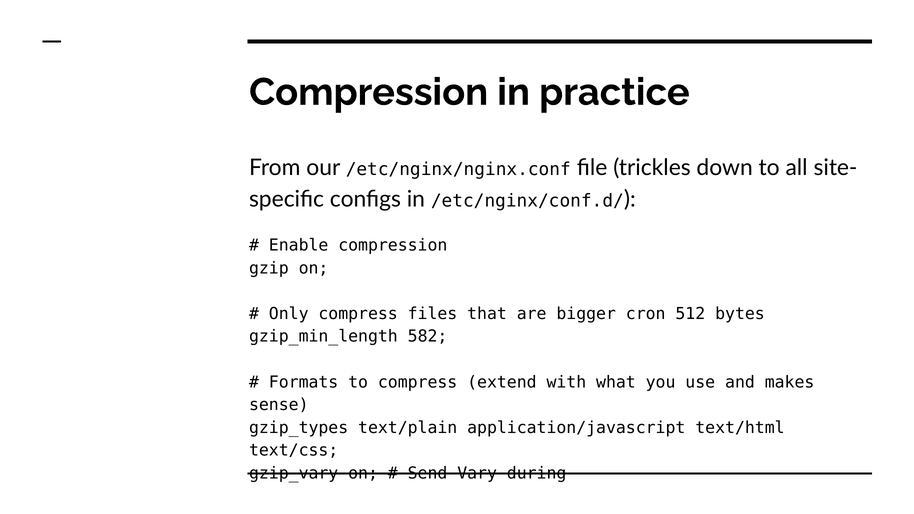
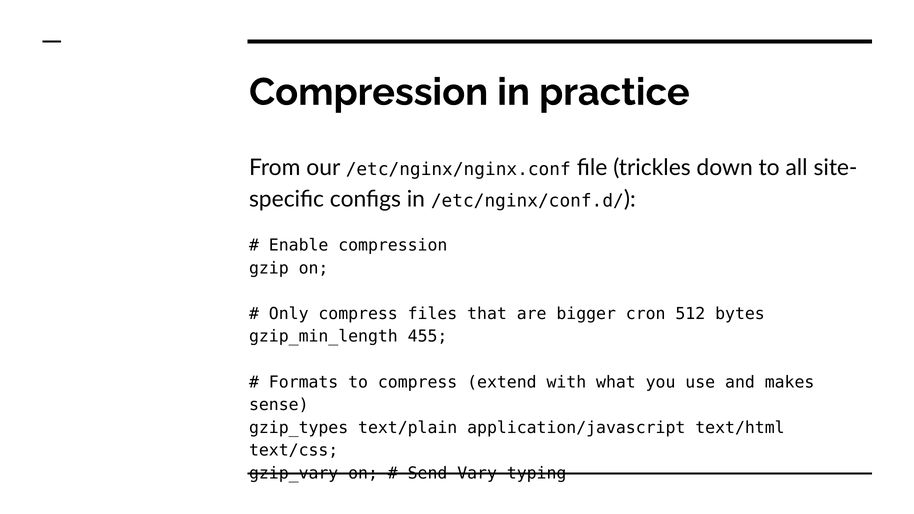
582: 582 -> 455
during: during -> typing
